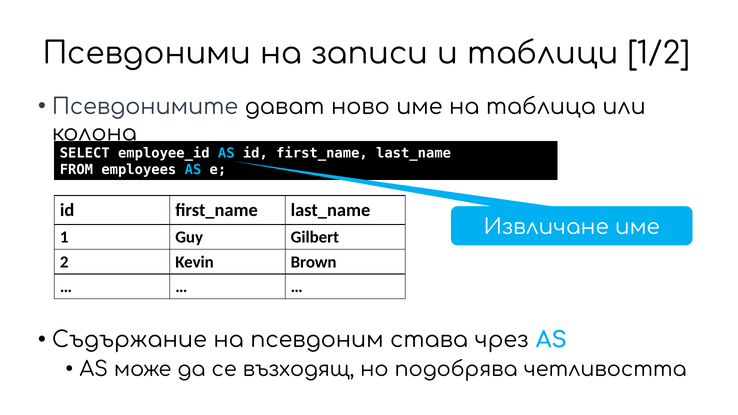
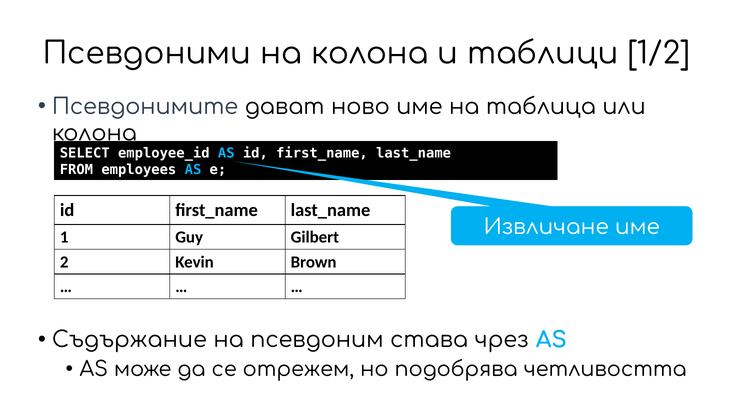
на записи: записи -> колона
възходящ: възходящ -> отрежем
